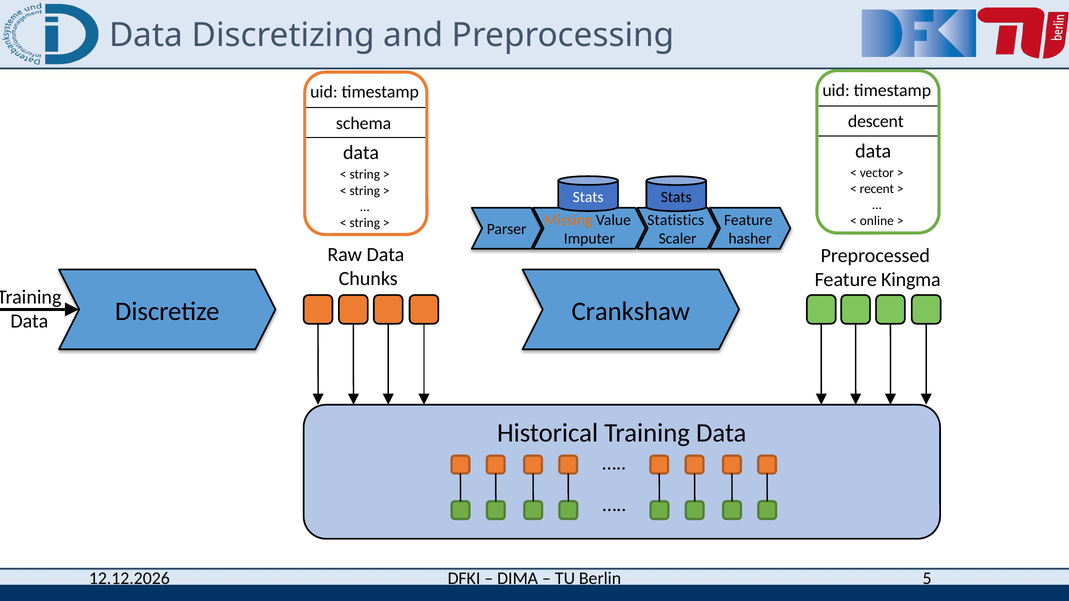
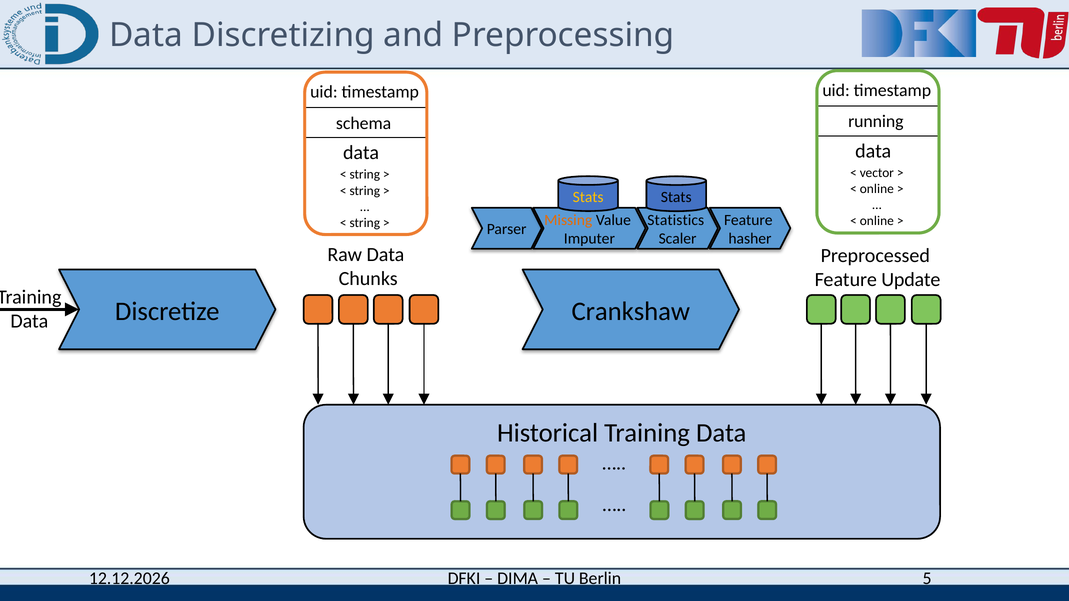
descent: descent -> running
recent at (877, 189): recent -> online
Stats at (588, 197) colour: white -> yellow
Kingma: Kingma -> Update
